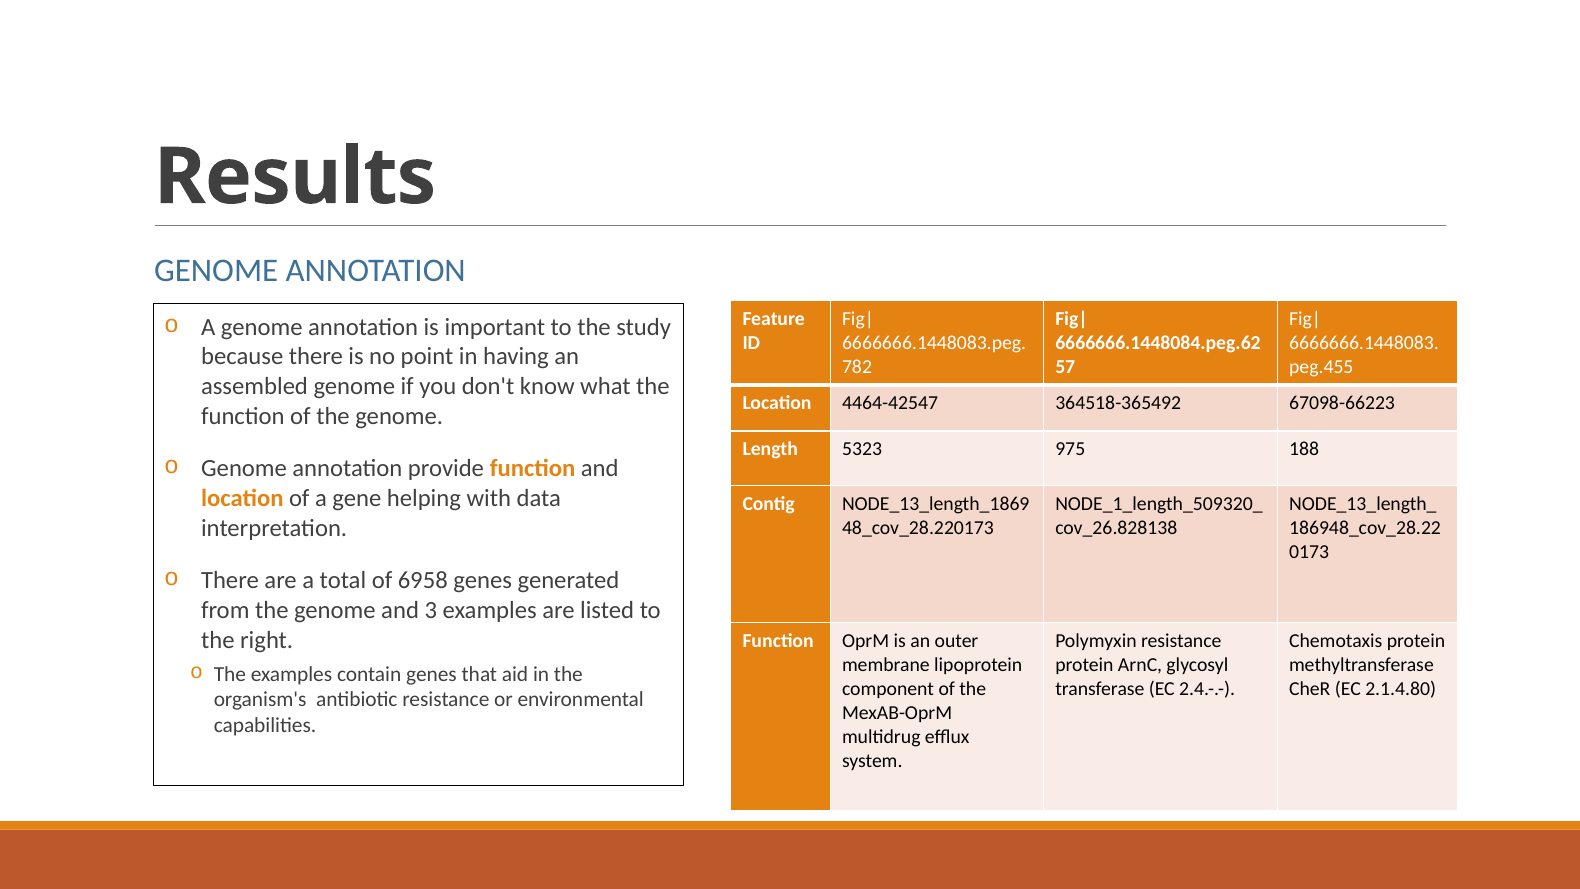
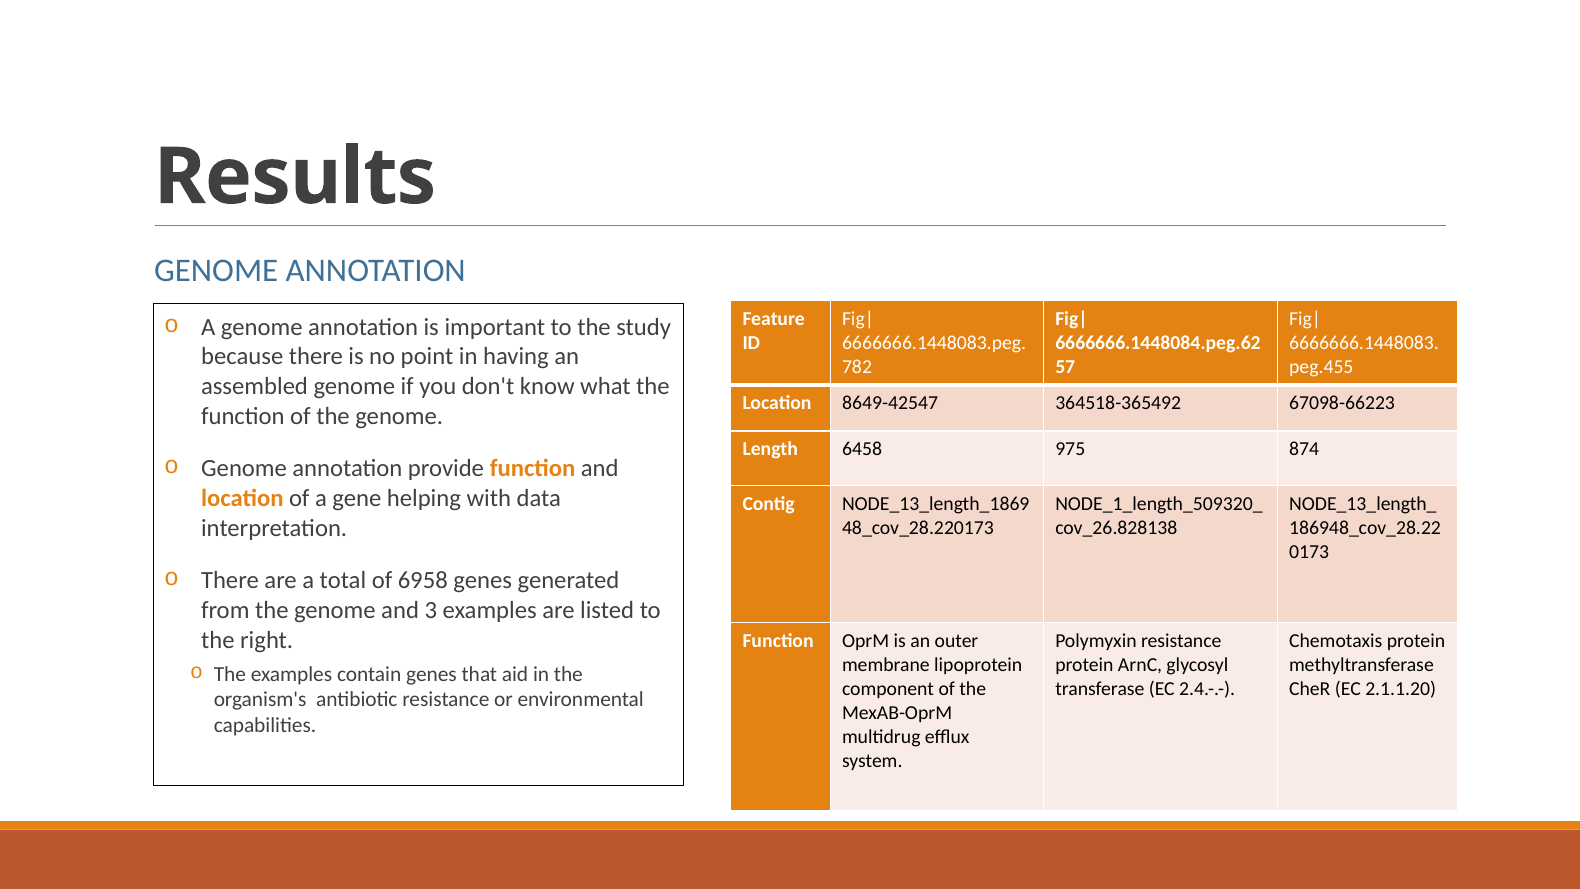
4464-42547: 4464-42547 -> 8649-42547
5323: 5323 -> 6458
188: 188 -> 874
2.1.4.80: 2.1.4.80 -> 2.1.1.20
